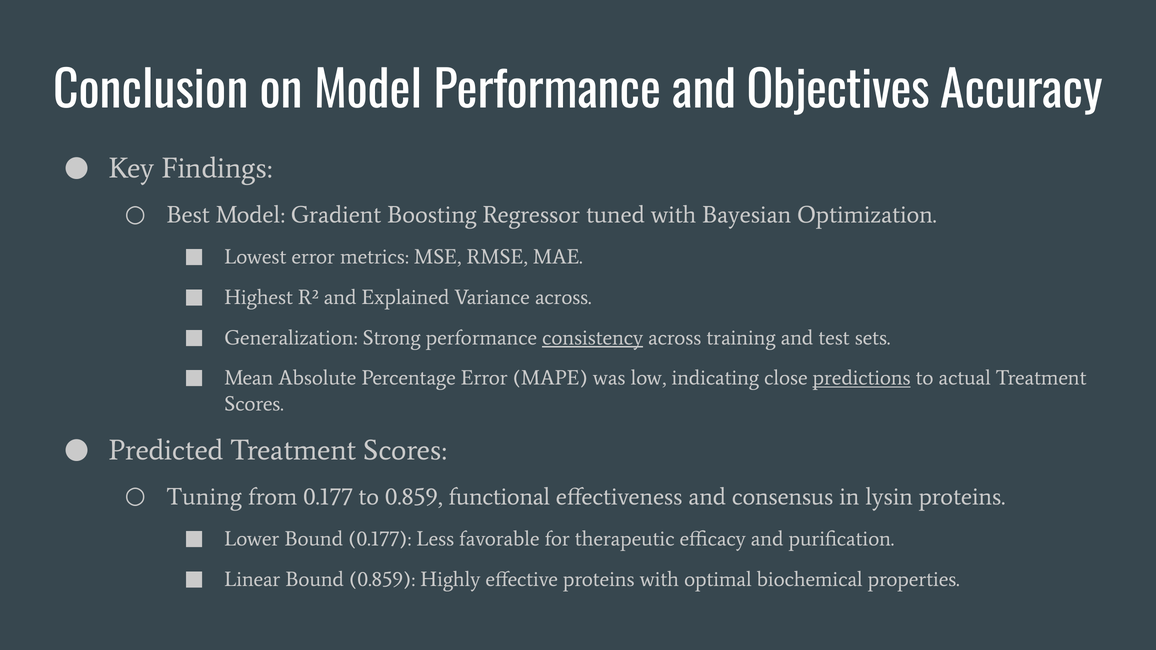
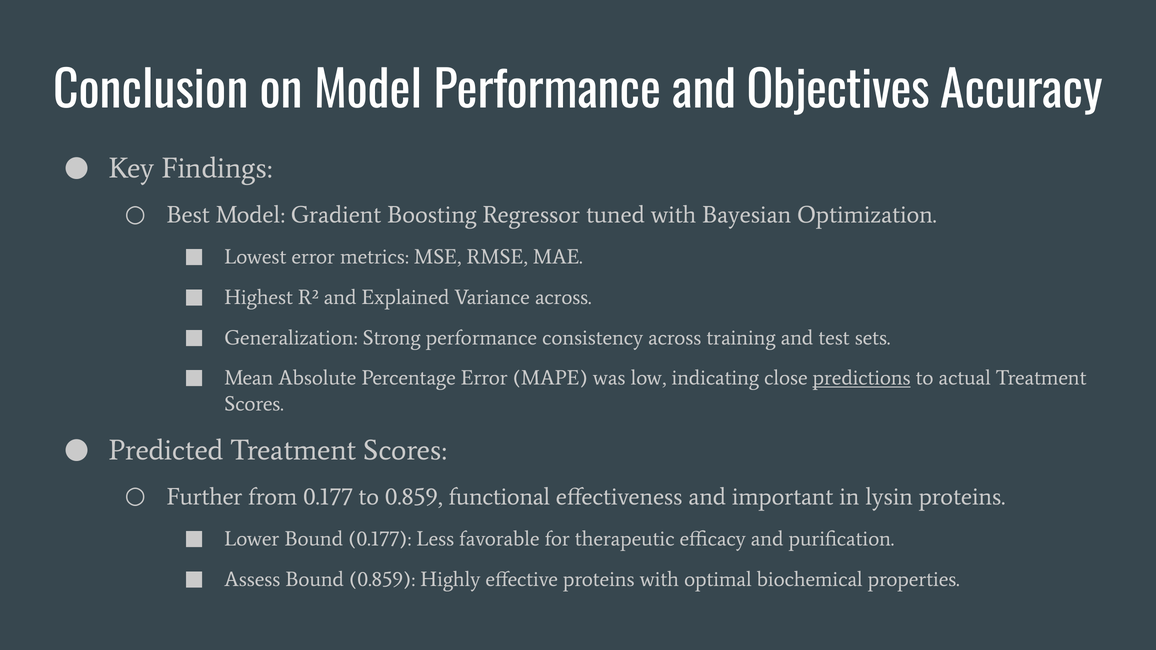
consistency underline: present -> none
Tuning: Tuning -> Further
consensus: consensus -> important
Linear: Linear -> Assess
